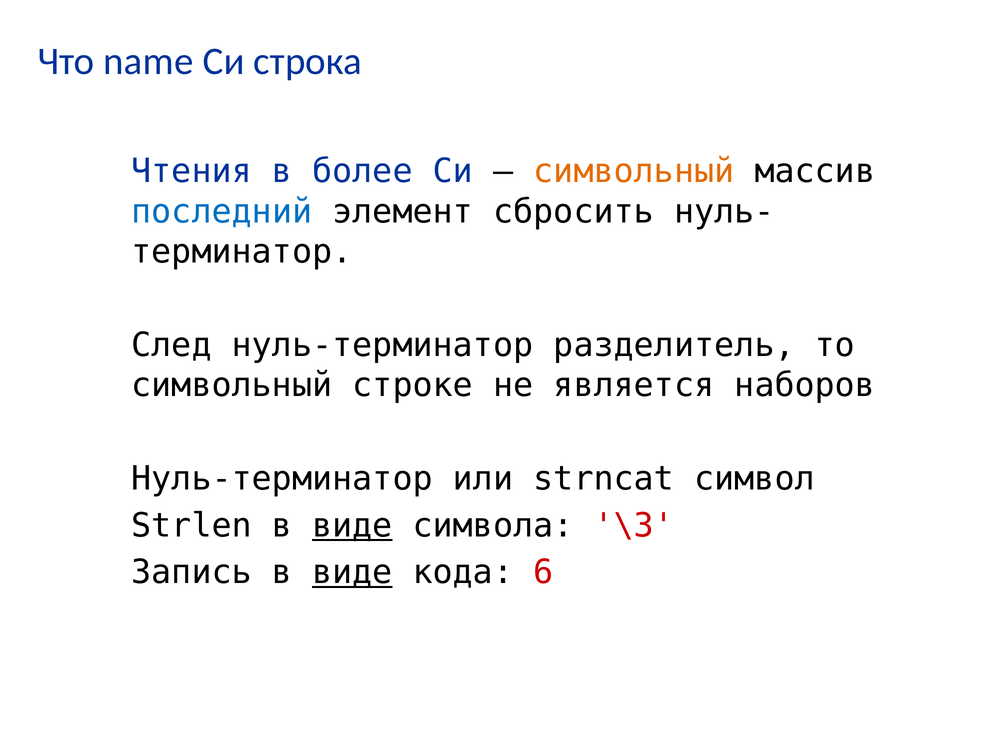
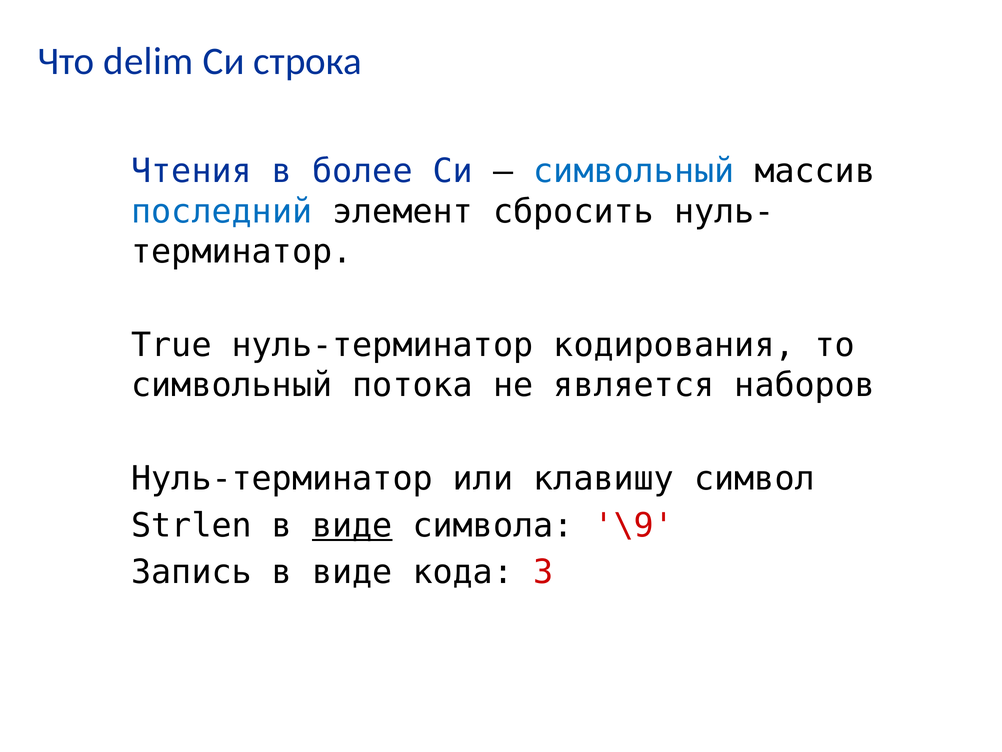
name: name -> delim
символьный at (634, 171) colour: orange -> blue
След: След -> True
разделитель: разделитель -> кодирования
строке: строке -> потока
strncat: strncat -> клавишу
\3: \3 -> \9
виде at (352, 572) underline: present -> none
6: 6 -> 3
